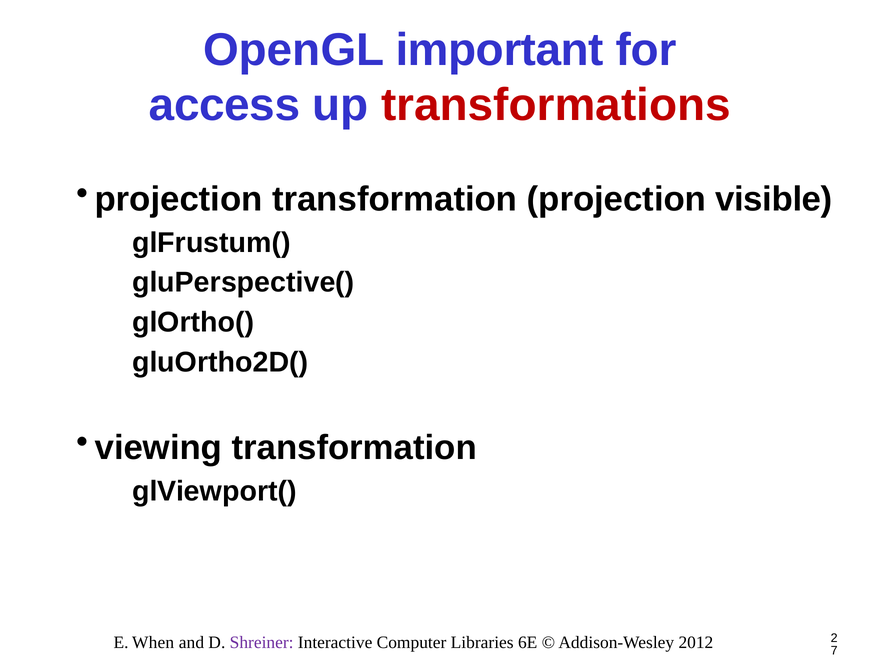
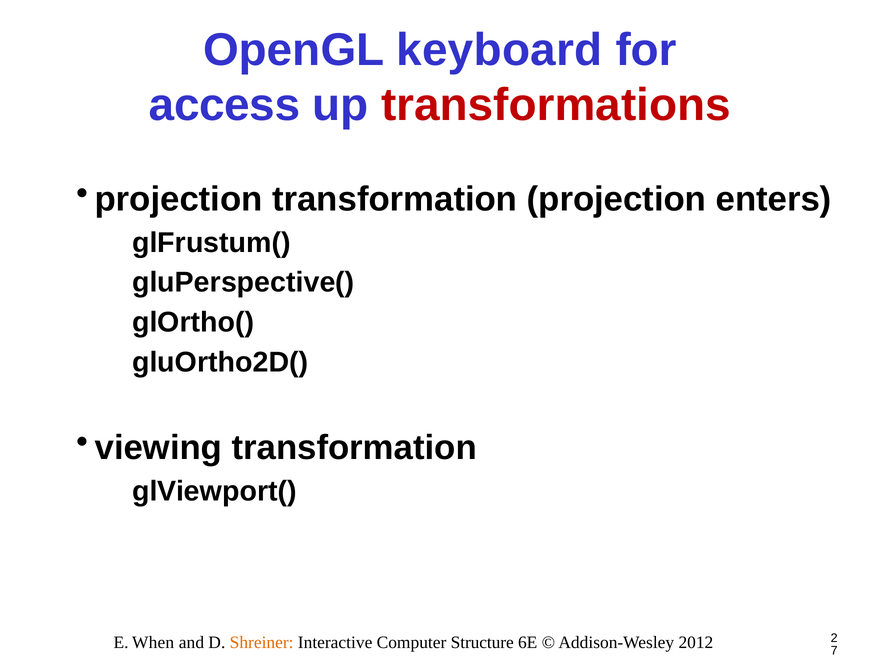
important: important -> keyboard
visible: visible -> enters
Shreiner colour: purple -> orange
Libraries: Libraries -> Structure
